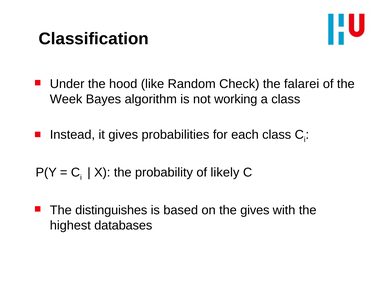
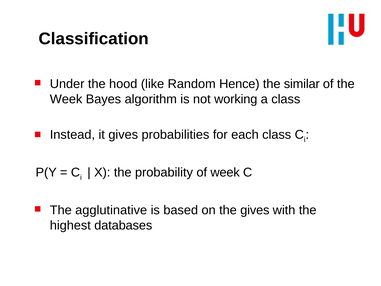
Check: Check -> Hence
falarei: falarei -> similar
of likely: likely -> week
distinguishes: distinguishes -> agglutinative
